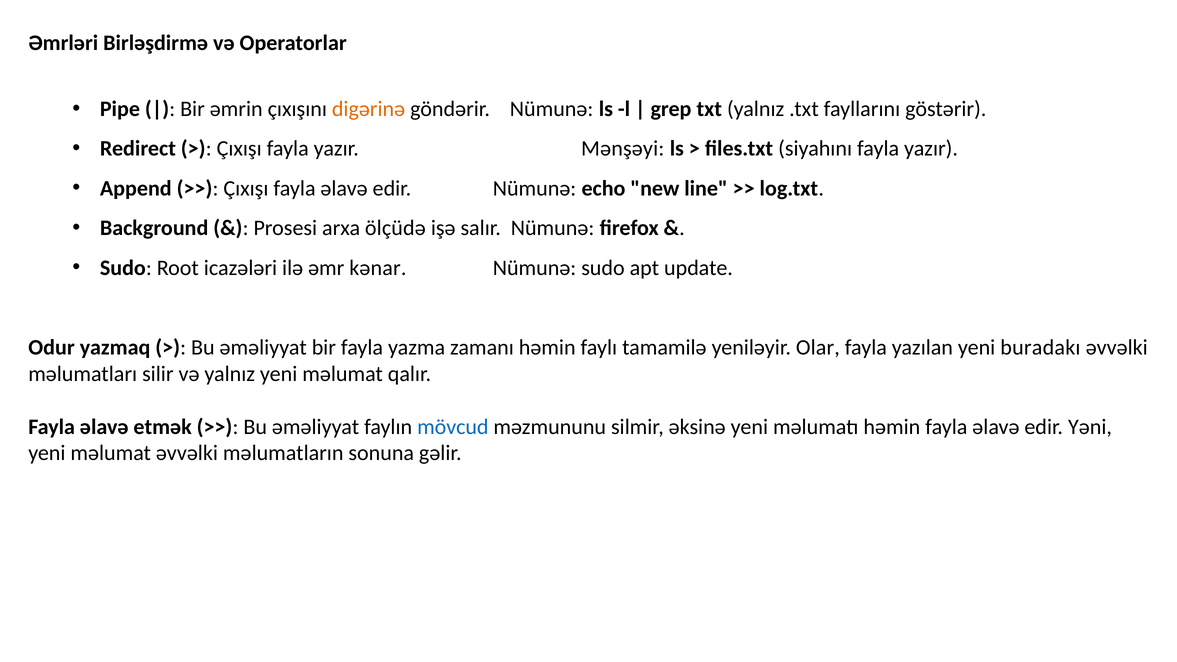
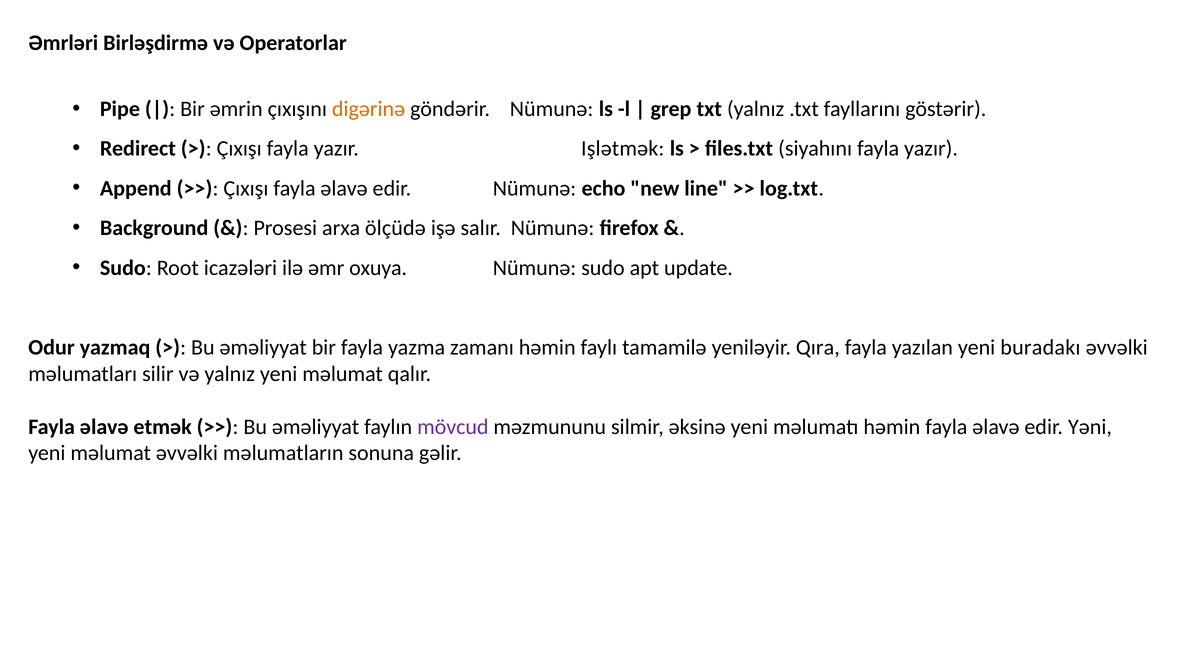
Mənşəyi: Mənşəyi -> Işlətmək
kənar: kənar -> oxuya
Olar: Olar -> Qıra
mövcud colour: blue -> purple
